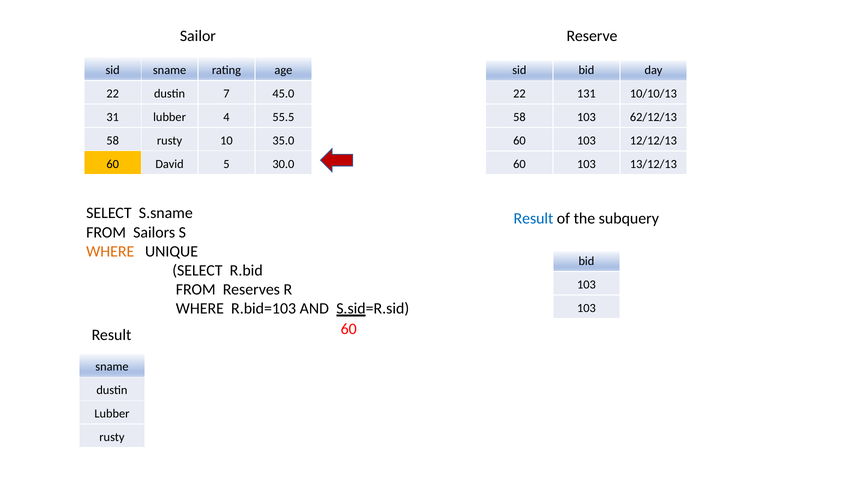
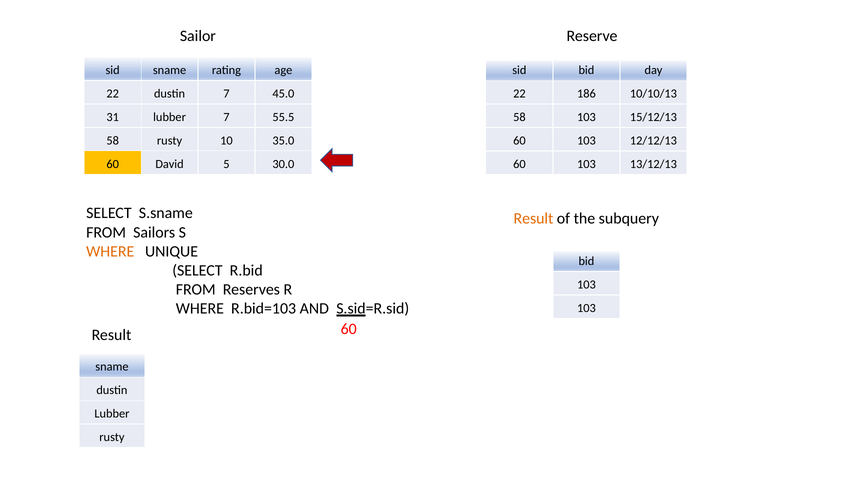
131: 131 -> 186
lubber 4: 4 -> 7
62/12/13: 62/12/13 -> 15/12/13
Result at (533, 218) colour: blue -> orange
